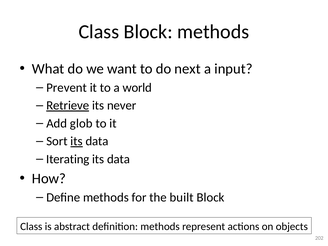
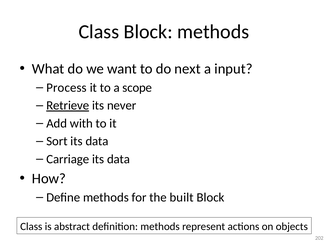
Prevent: Prevent -> Process
world: world -> scope
glob: glob -> with
its at (77, 141) underline: present -> none
Iterating: Iterating -> Carriage
